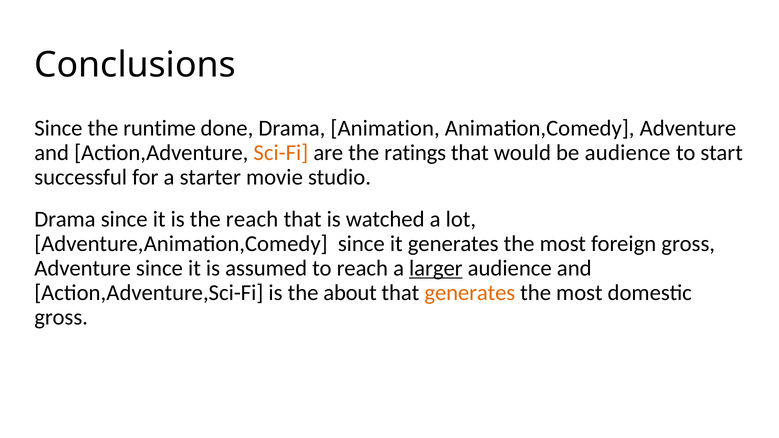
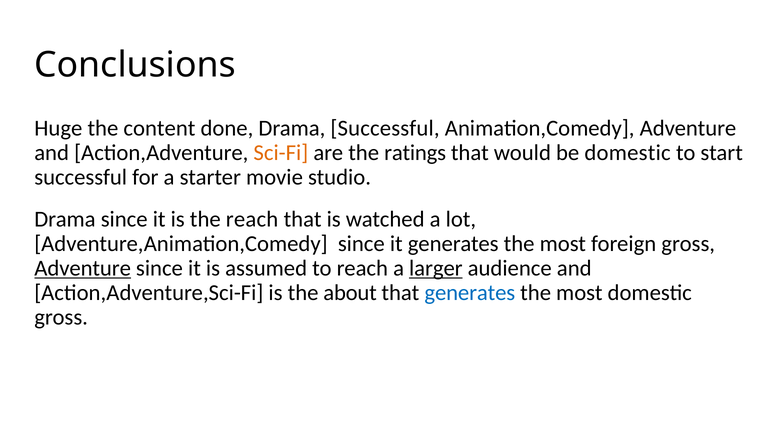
Since at (58, 128): Since -> Huge
runtime: runtime -> content
Drama Animation: Animation -> Successful
be audience: audience -> domestic
Adventure at (83, 268) underline: none -> present
generates at (470, 293) colour: orange -> blue
